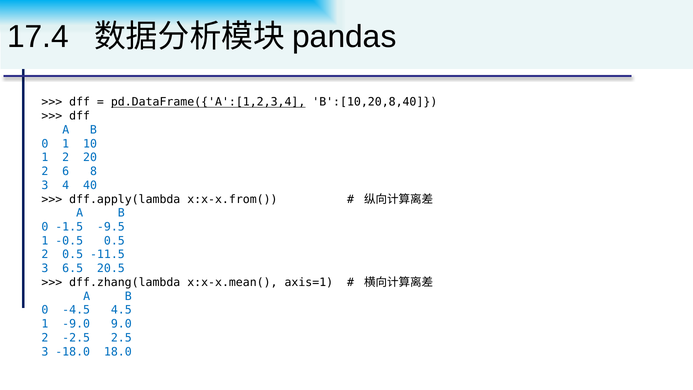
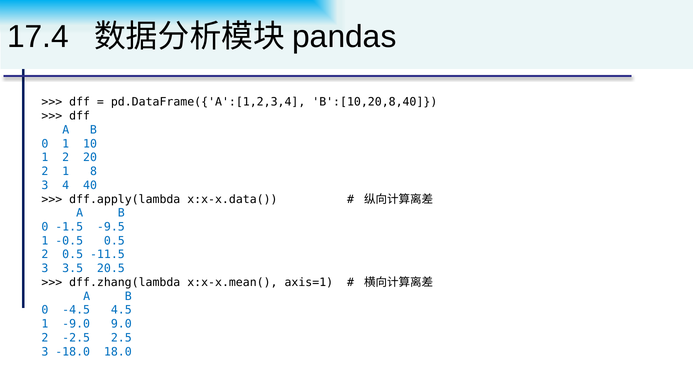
pd.DataFrame({'A':[1,2,3,4 underline: present -> none
2 6: 6 -> 1
x:x-x.from(: x:x-x.from( -> x:x-x.data(
6.5: 6.5 -> 3.5
